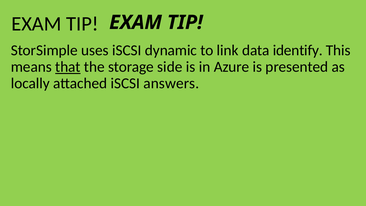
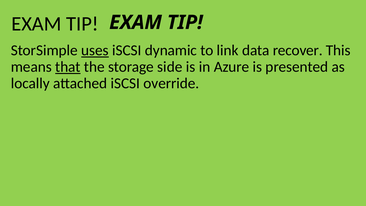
uses underline: none -> present
identify: identify -> recover
answers: answers -> override
